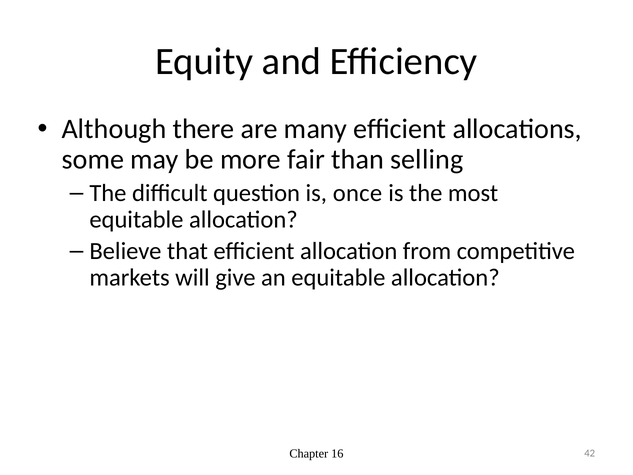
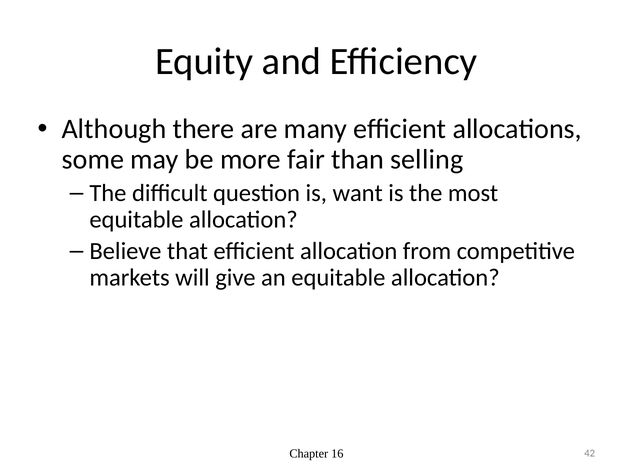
once: once -> want
